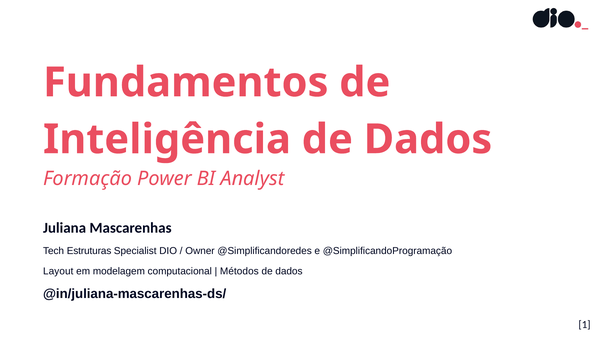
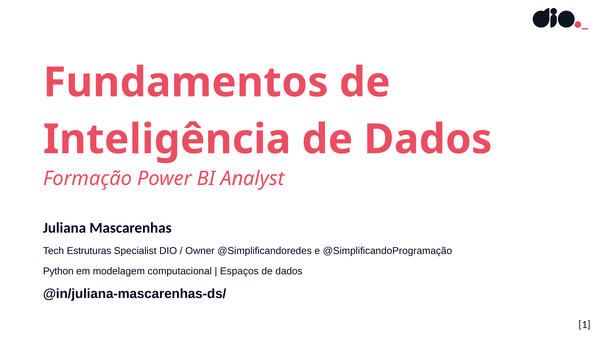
Layout: Layout -> Python
Métodos: Métodos -> Espaços
